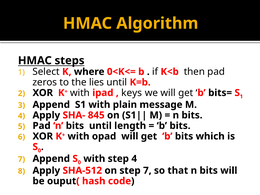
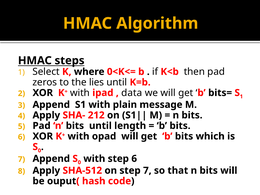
keys: keys -> data
845: 845 -> 212
step 4: 4 -> 6
